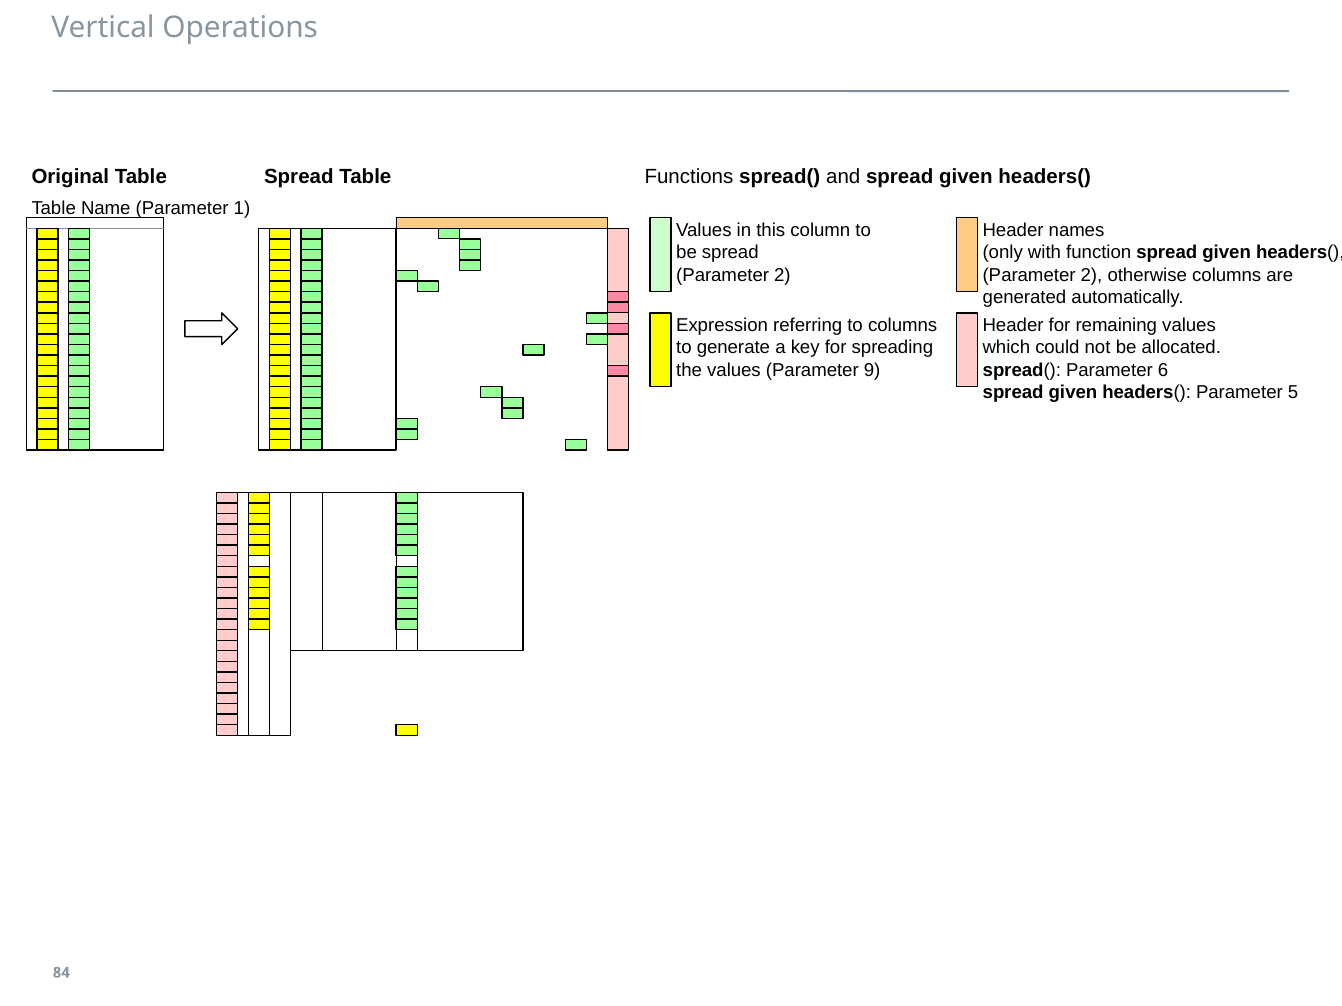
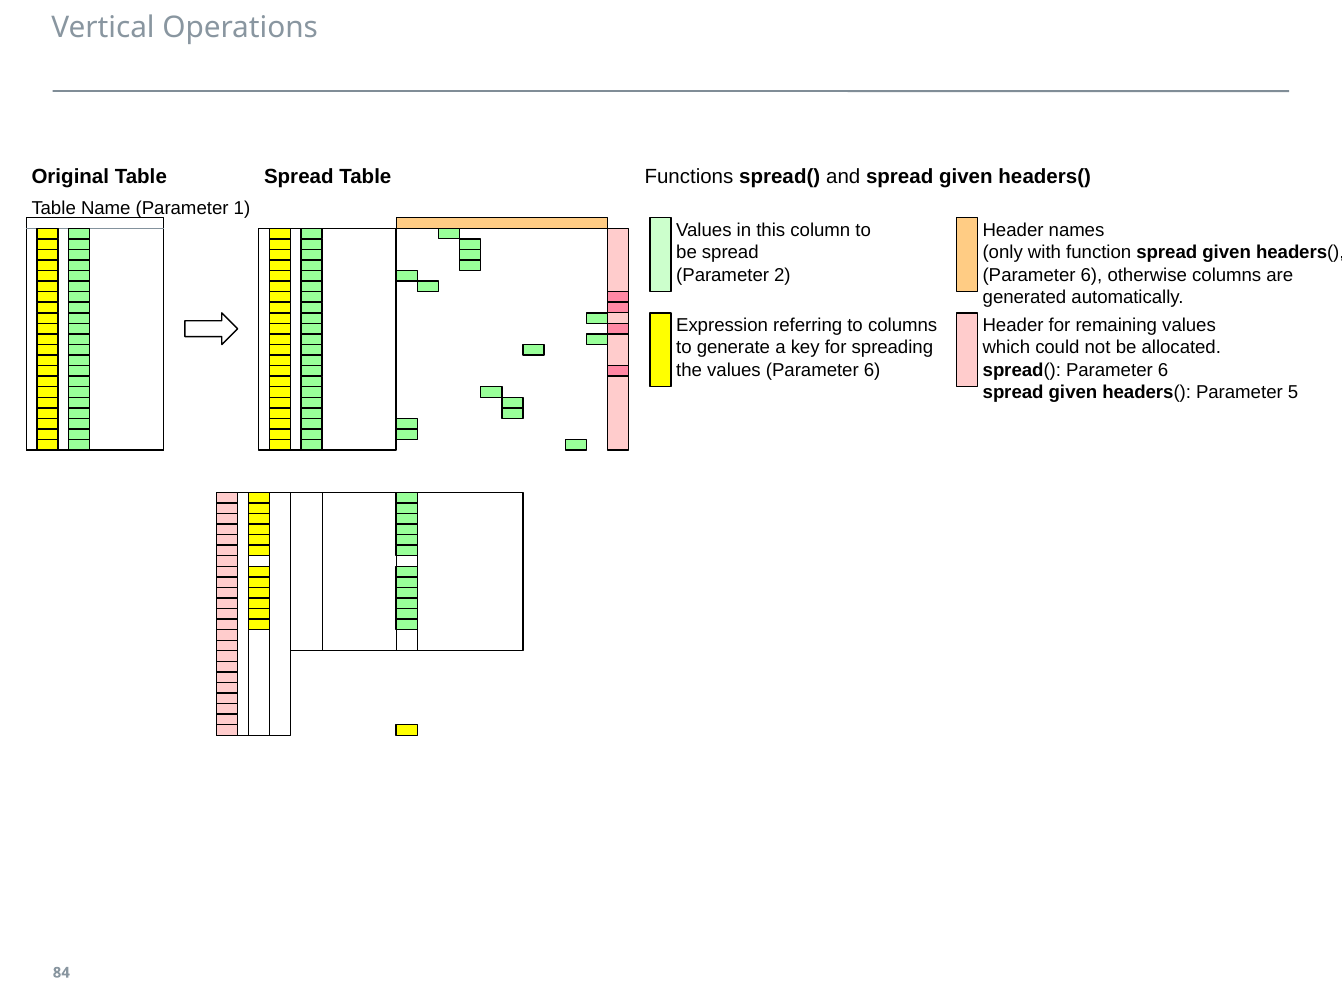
2 at (1091, 275): 2 -> 6
values Parameter 9: 9 -> 6
